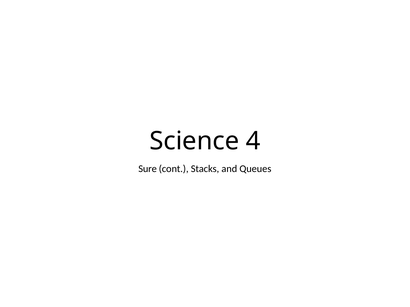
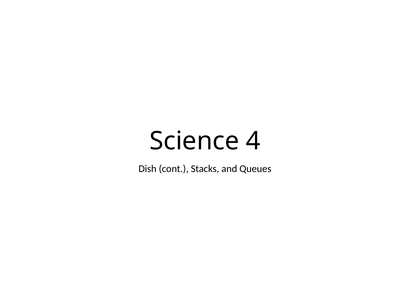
Sure: Sure -> Dish
